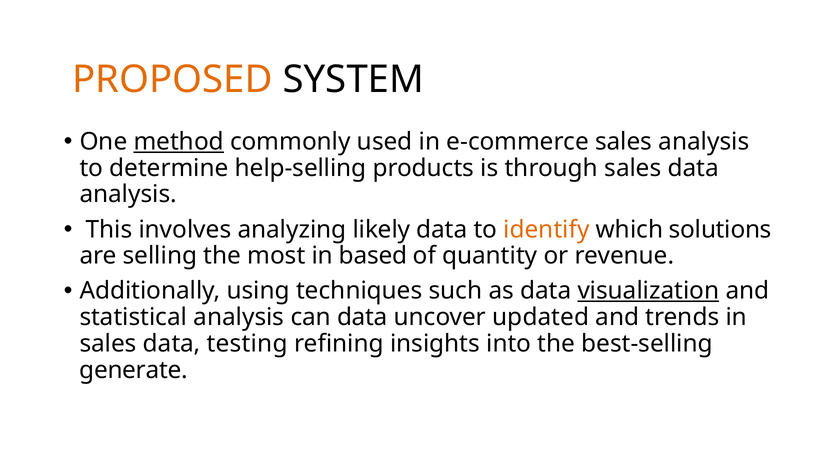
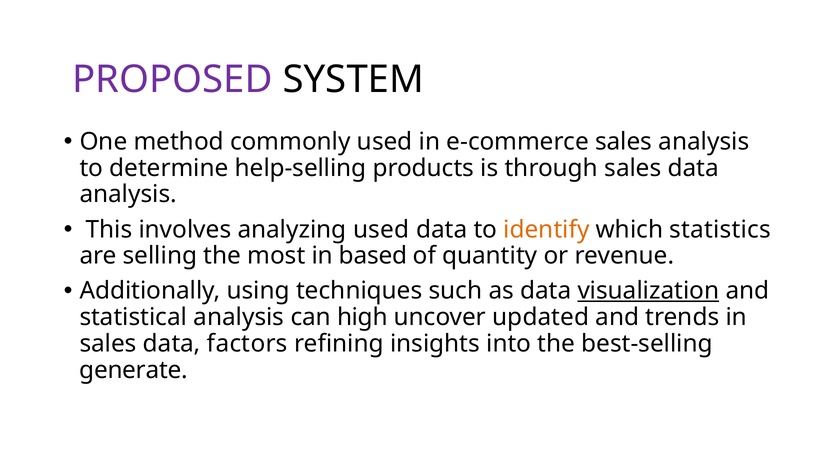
PROPOSED colour: orange -> purple
method underline: present -> none
analyzing likely: likely -> used
solutions: solutions -> statistics
can data: data -> high
testing: testing -> factors
